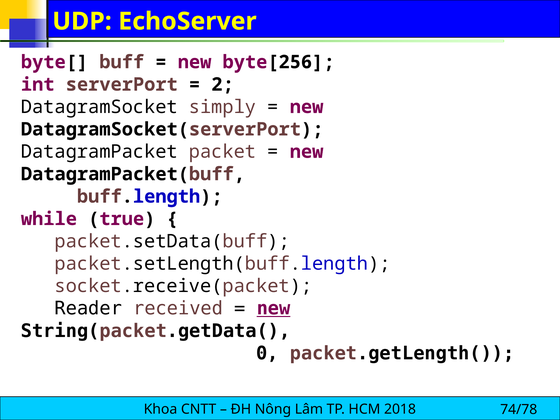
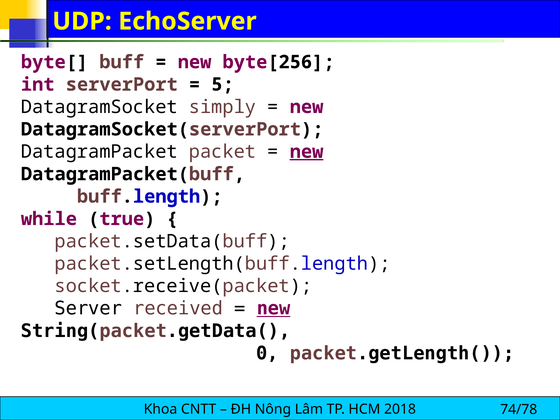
2: 2 -> 5
new at (307, 152) underline: none -> present
Reader: Reader -> Server
